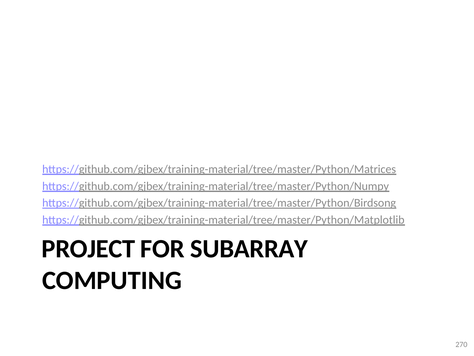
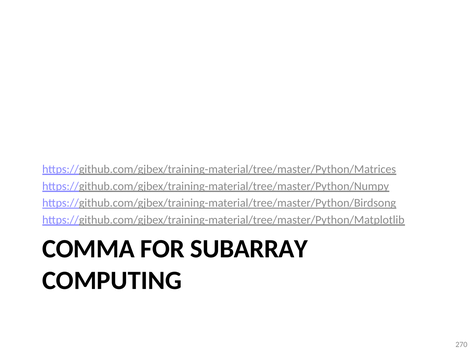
PROJECT: PROJECT -> COMMA
